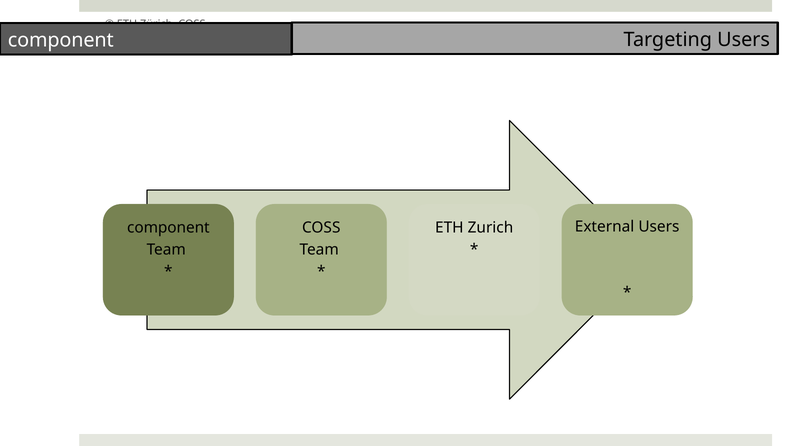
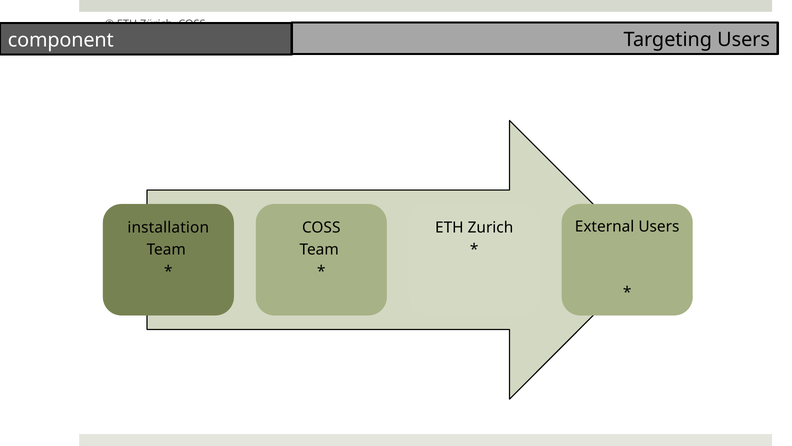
component at (168, 227): component -> installation
